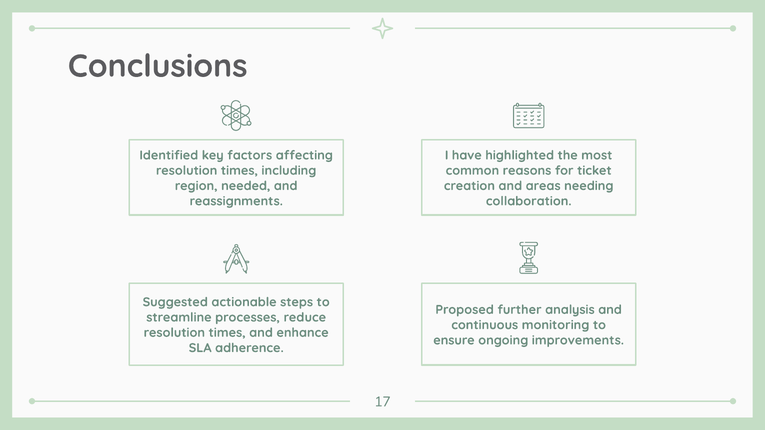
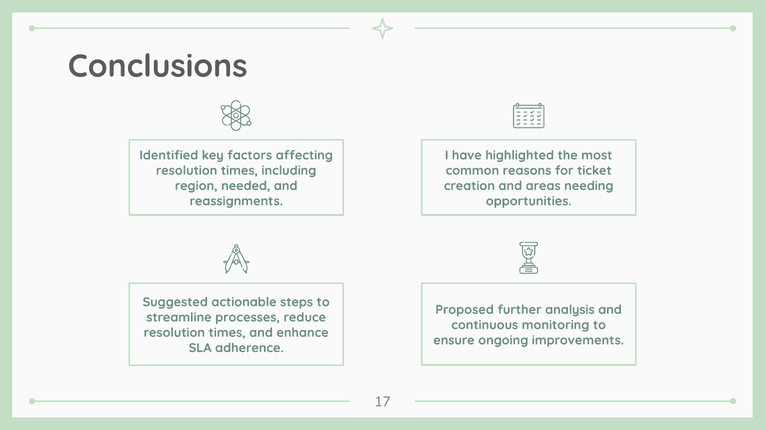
collaboration: collaboration -> opportunities
